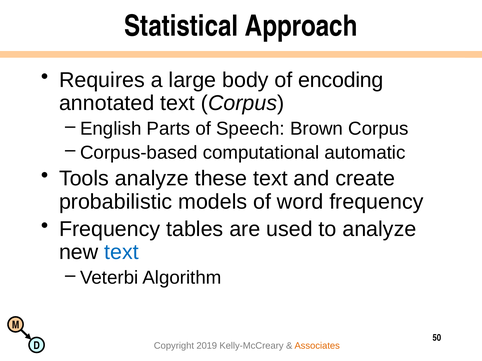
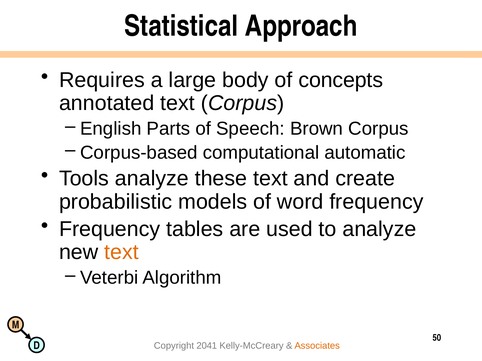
encoding: encoding -> concepts
text at (122, 252) colour: blue -> orange
2019: 2019 -> 2041
